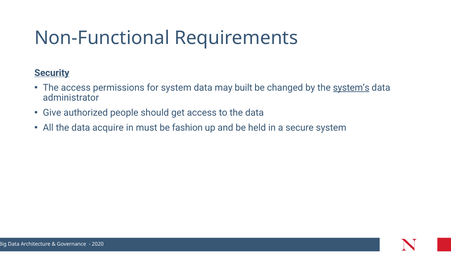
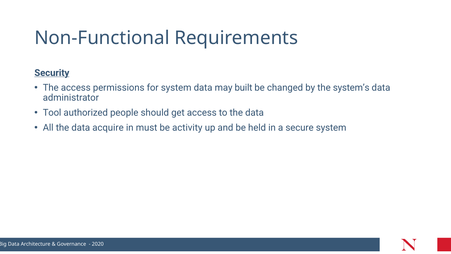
system’s underline: present -> none
Give: Give -> Tool
fashion: fashion -> activity
